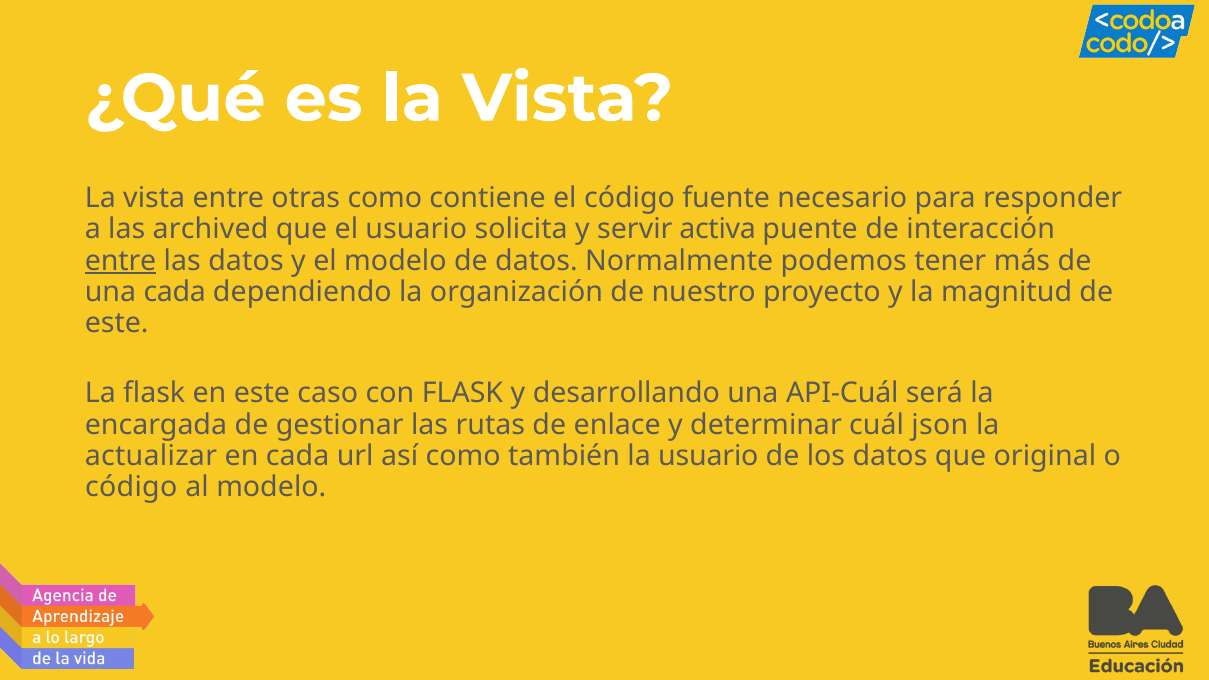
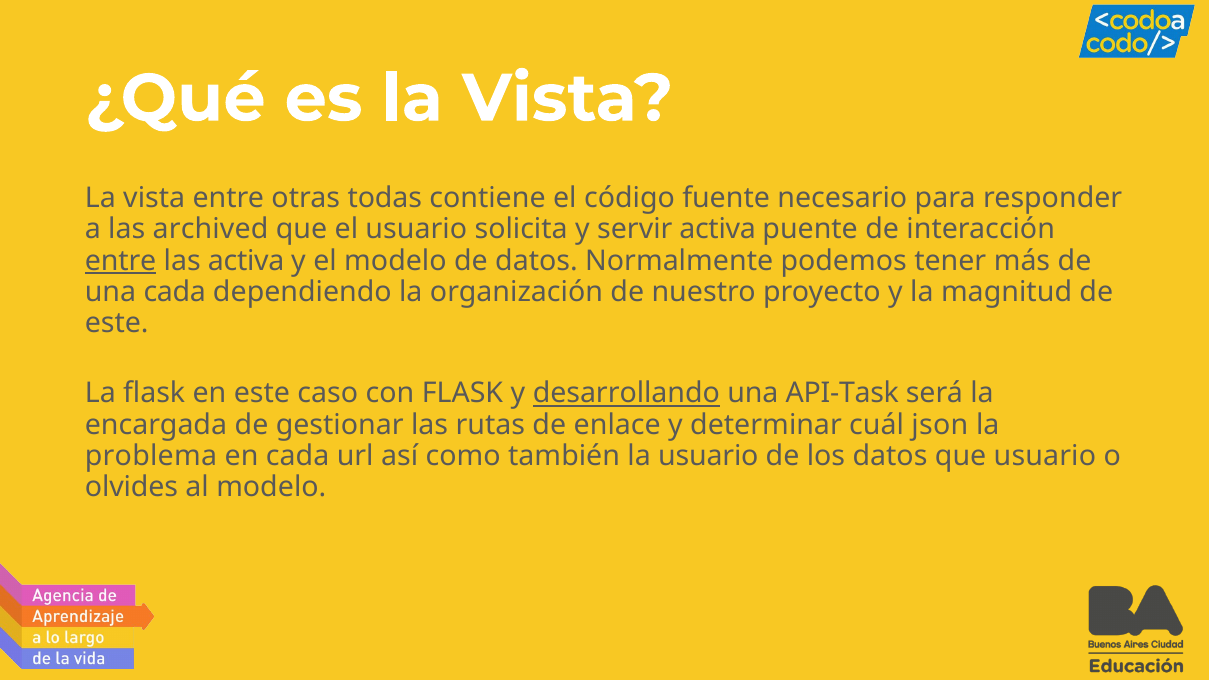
otras como: como -> todas
las datos: datos -> activa
desarrollando underline: none -> present
API-Cuál: API-Cuál -> API-Task
actualizar: actualizar -> problema
que original: original -> usuario
código at (131, 487): código -> olvides
